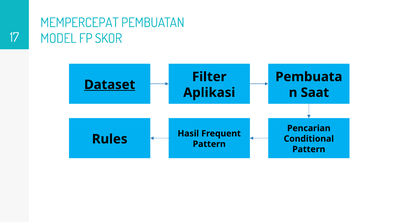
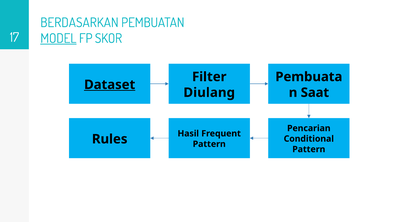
MEMPERCEPAT: MEMPERCEPAT -> BERDASARKAN
MODEL underline: none -> present
Aplikasi: Aplikasi -> Diulang
